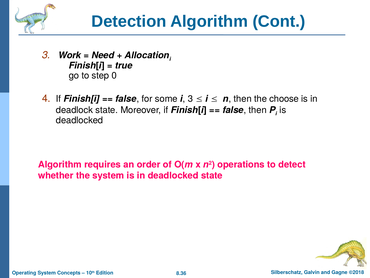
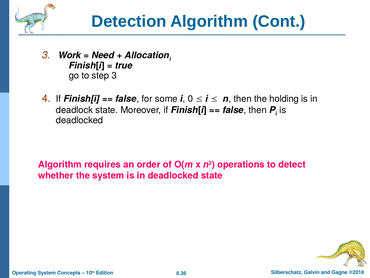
step 0: 0 -> 3
i 3: 3 -> 0
choose: choose -> holding
